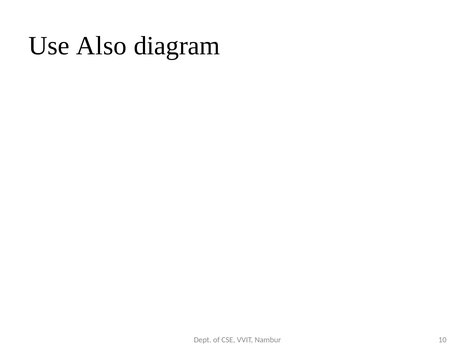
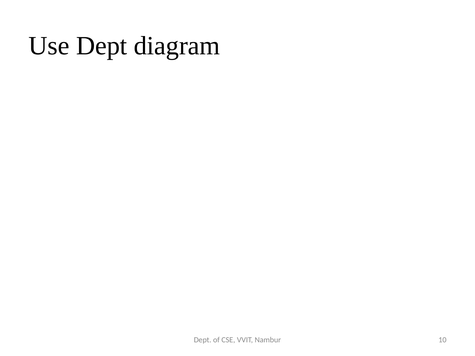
Use Also: Also -> Dept
